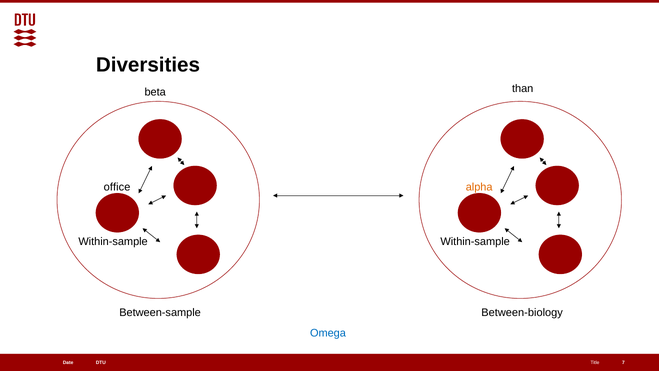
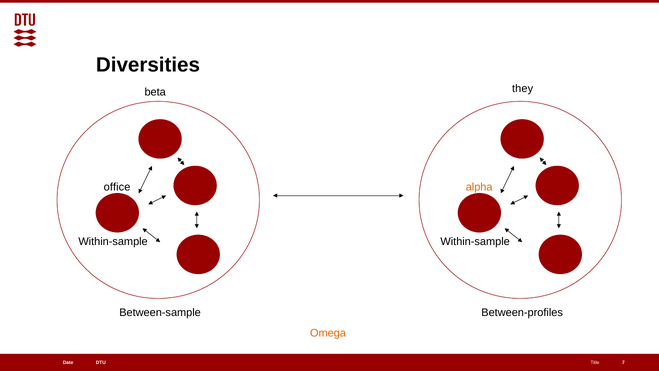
than: than -> they
Between-biology: Between-biology -> Between-profiles
Omega colour: blue -> orange
